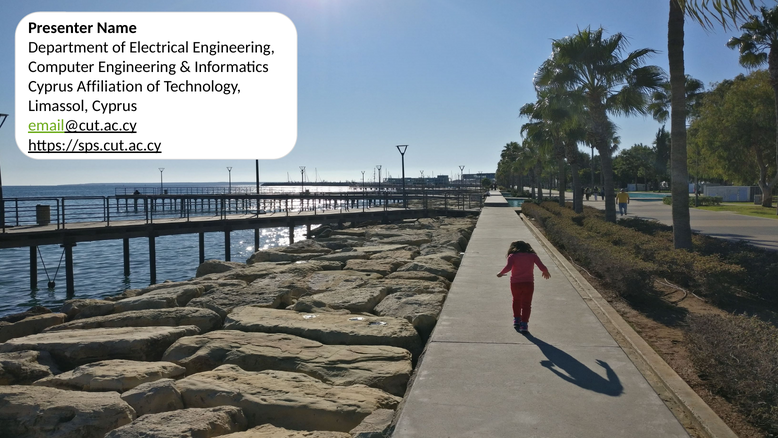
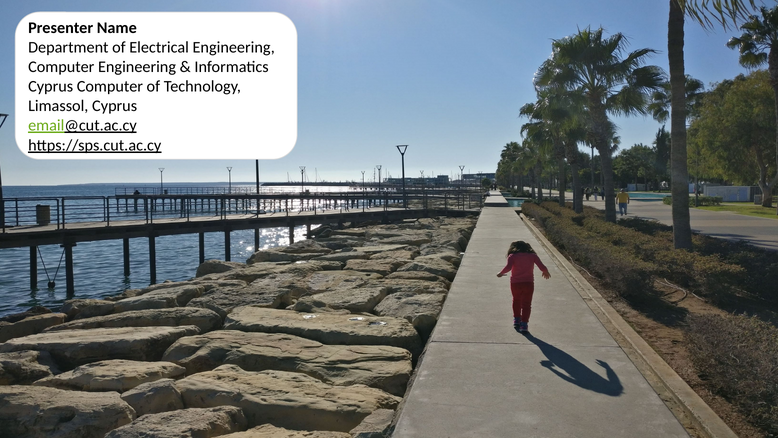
Cyprus Affiliation: Affiliation -> Computer
